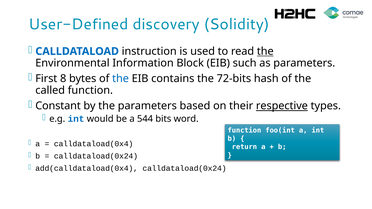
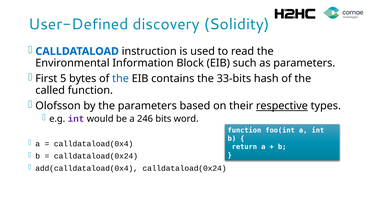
the at (265, 51) underline: present -> none
8: 8 -> 5
72-bits: 72-bits -> 33-bits
Constant: Constant -> Olofsson
int at (76, 119) colour: blue -> purple
544: 544 -> 246
